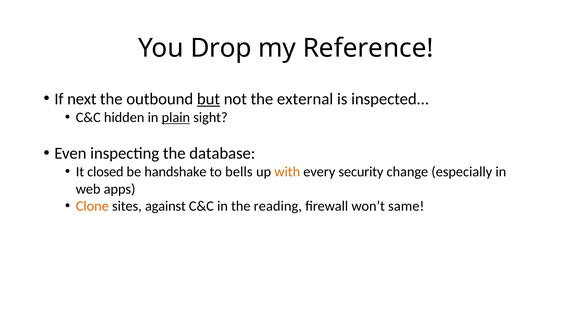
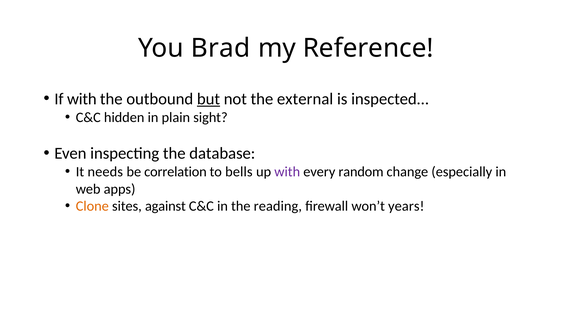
Drop: Drop -> Brad
If next: next -> with
plain underline: present -> none
closed: closed -> needs
handshake: handshake -> correlation
with at (287, 172) colour: orange -> purple
security: security -> random
same: same -> years
